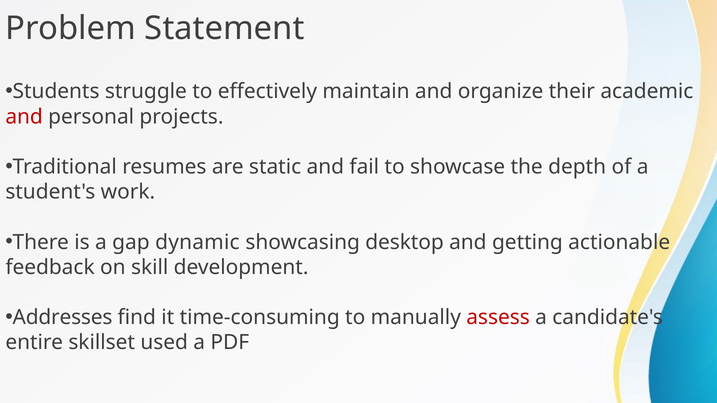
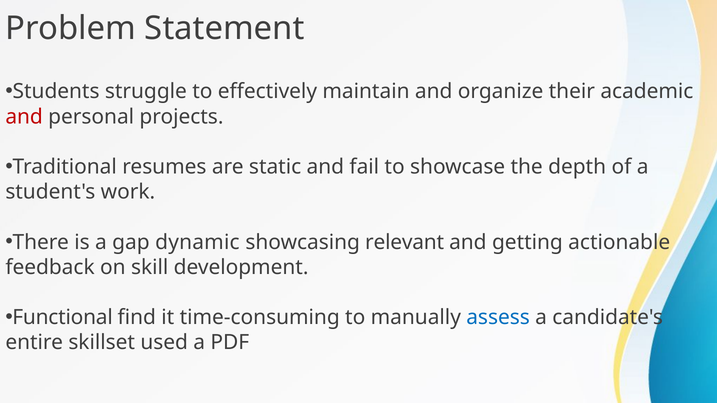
desktop: desktop -> relevant
Addresses: Addresses -> Functional
assess colour: red -> blue
